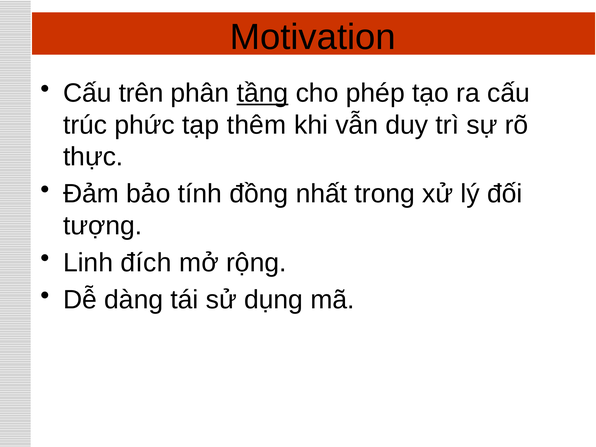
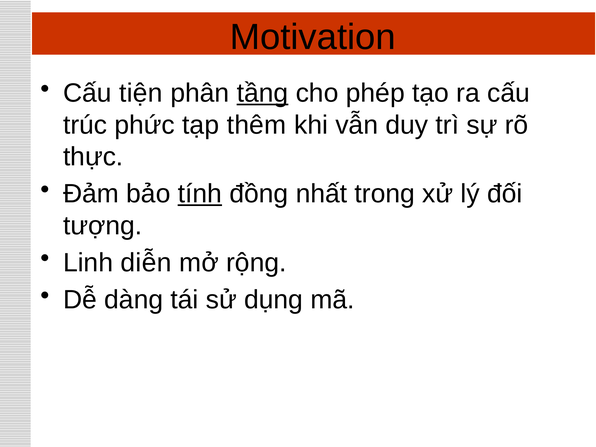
trên: trên -> tiện
tính underline: none -> present
đích: đích -> diễn
